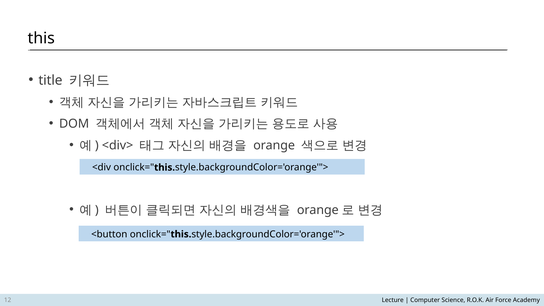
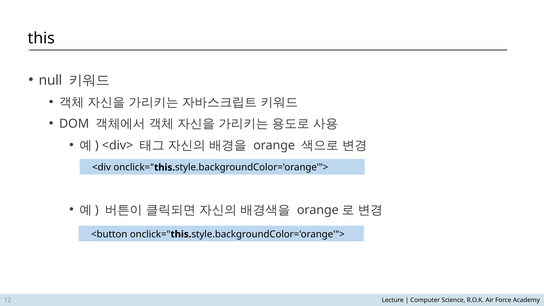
title: title -> null
